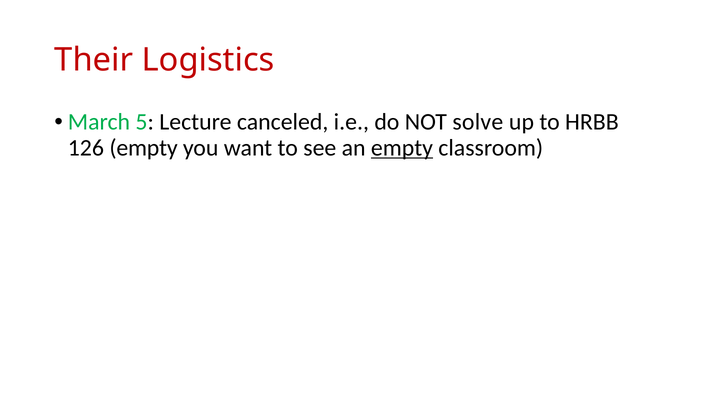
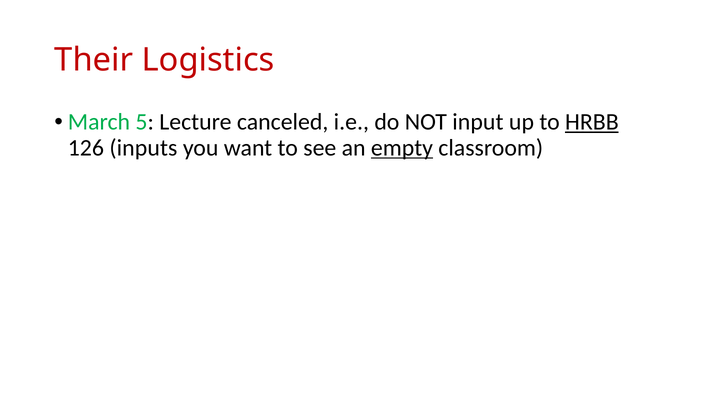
solve: solve -> input
HRBB underline: none -> present
126 empty: empty -> inputs
